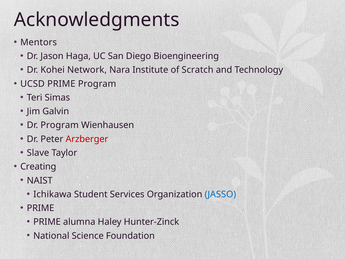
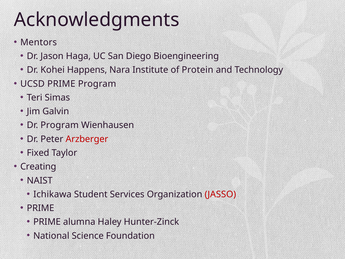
Network: Network -> Happens
Scratch: Scratch -> Protein
Slave: Slave -> Fixed
JASSO colour: blue -> red
